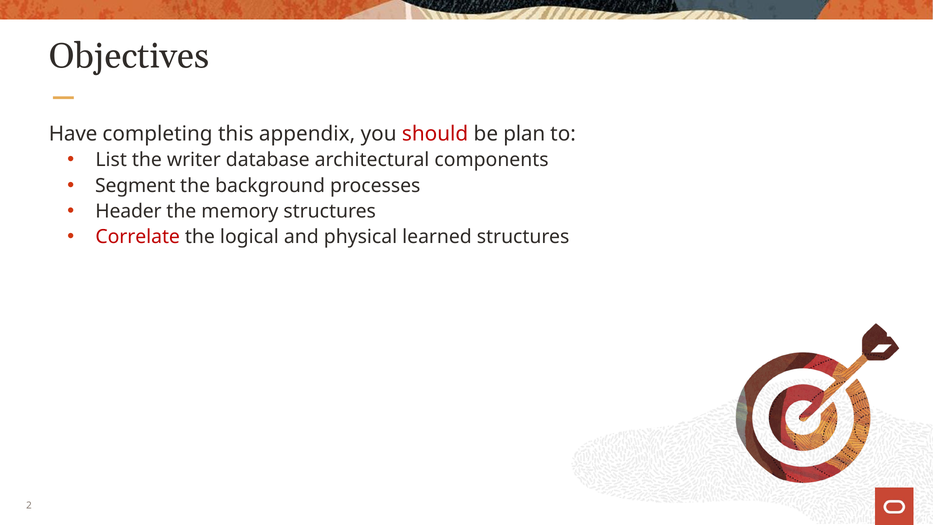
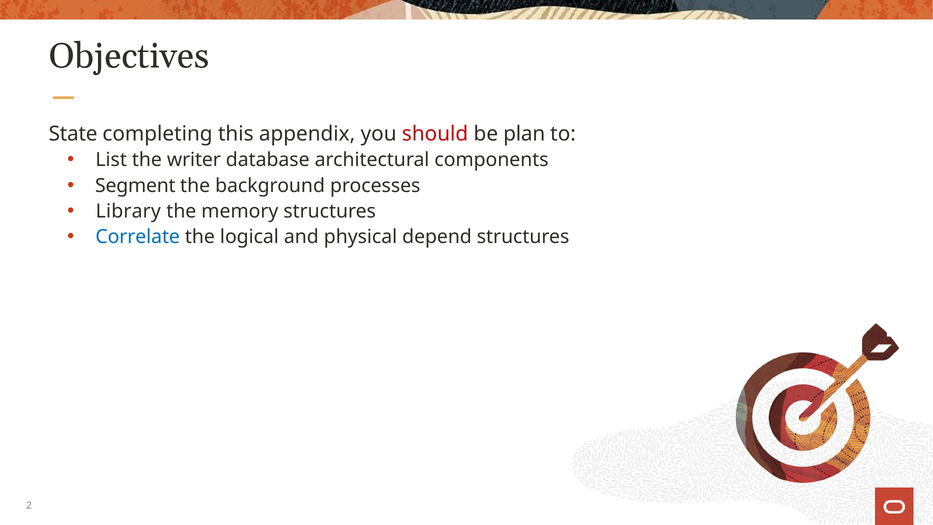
Have: Have -> State
Header: Header -> Library
Correlate colour: red -> blue
learned: learned -> depend
